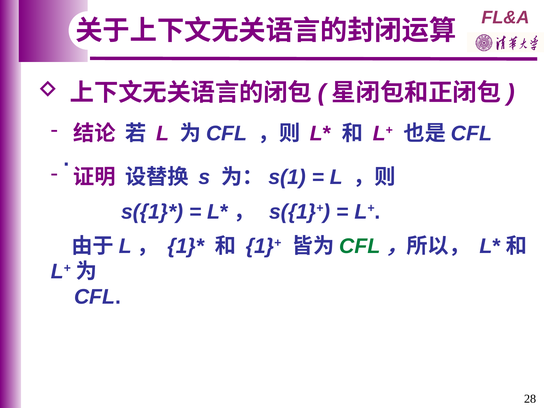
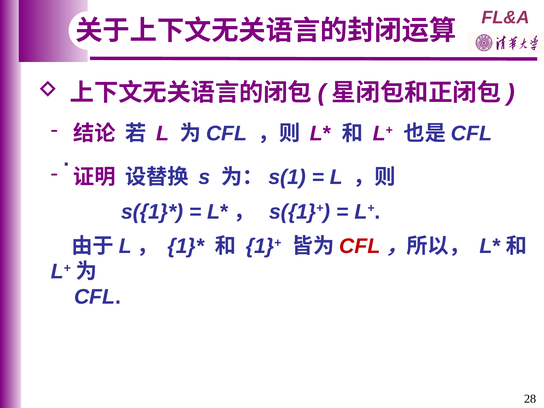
CFL at (360, 246) colour: green -> red
